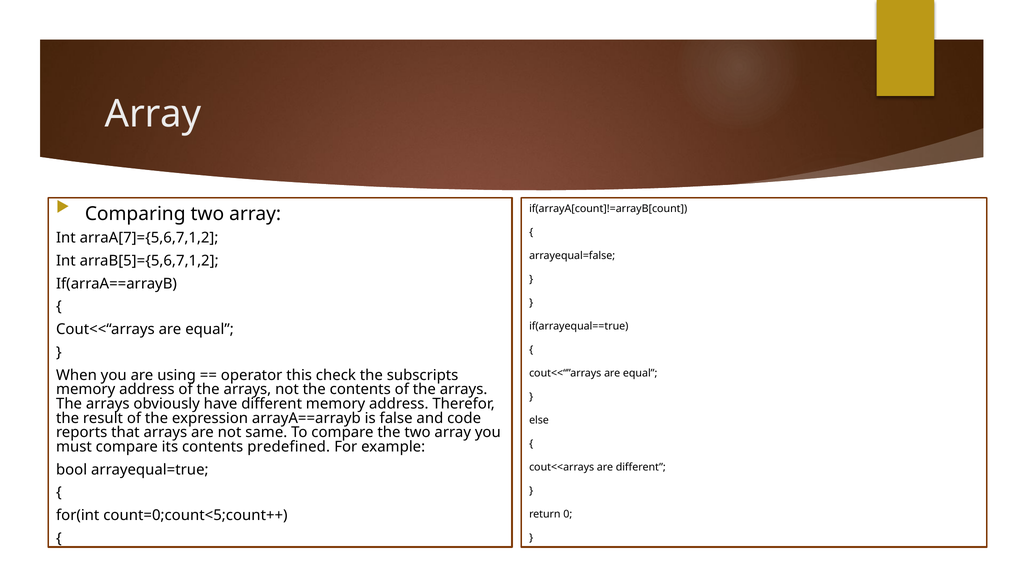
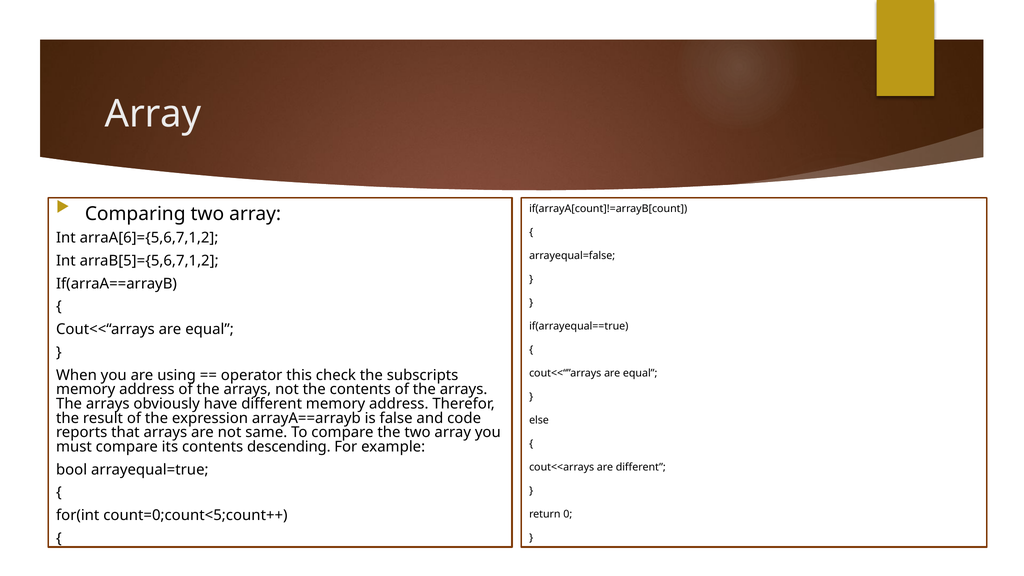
arraA[7]={5,6,7,1,2: arraA[7]={5,6,7,1,2 -> arraA[6]={5,6,7,1,2
predefined: predefined -> descending
